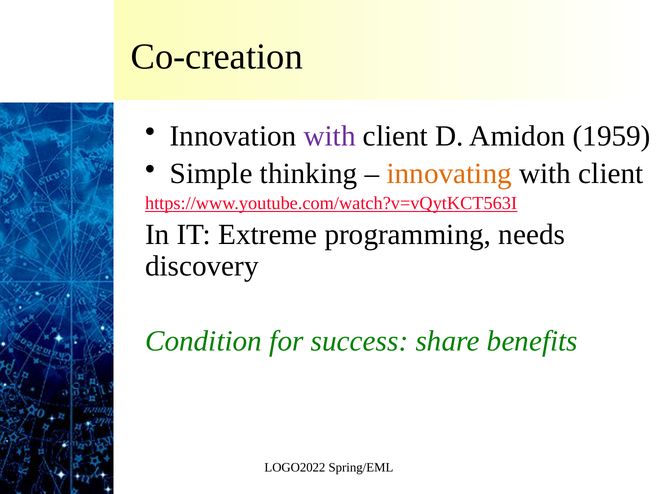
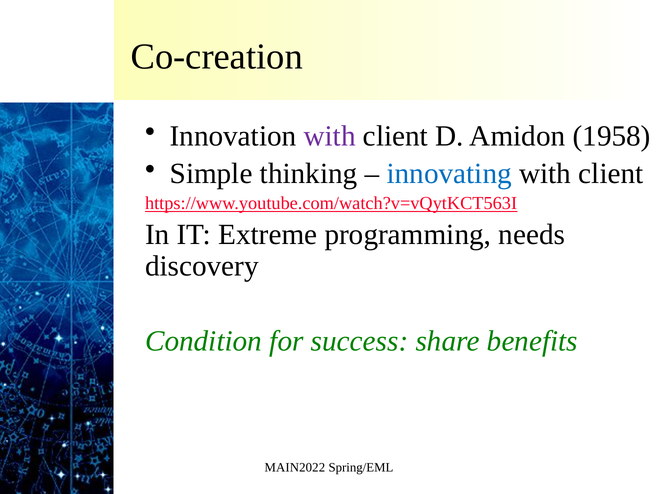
1959: 1959 -> 1958
innovating colour: orange -> blue
LOGO2022: LOGO2022 -> MAIN2022
